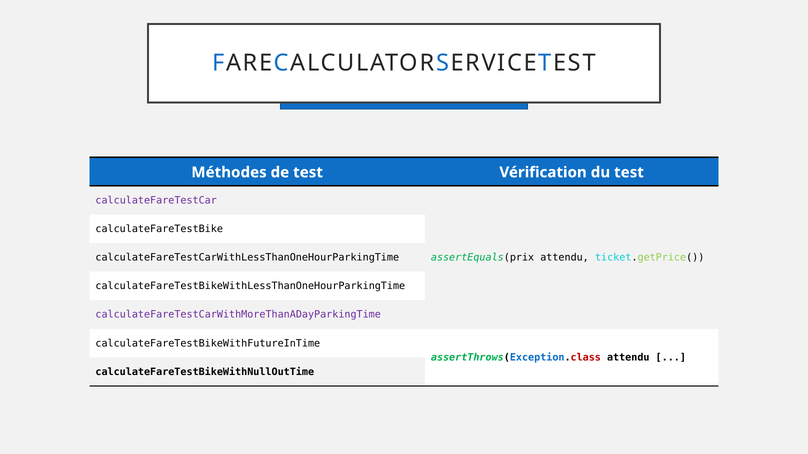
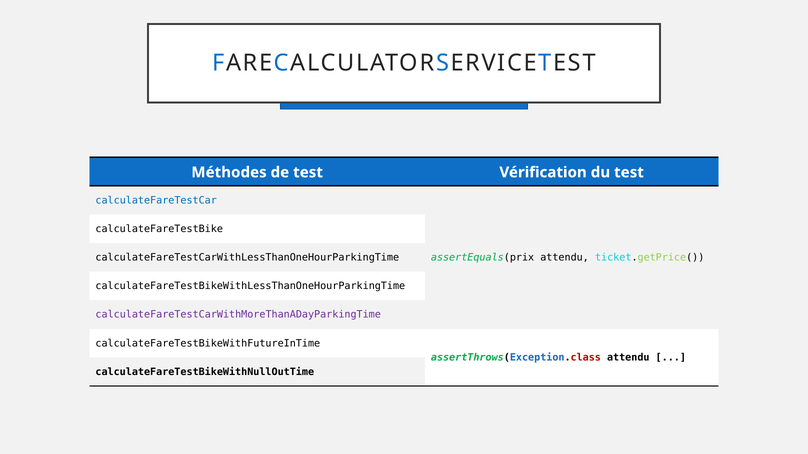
calculateFareTestCar colour: purple -> blue
